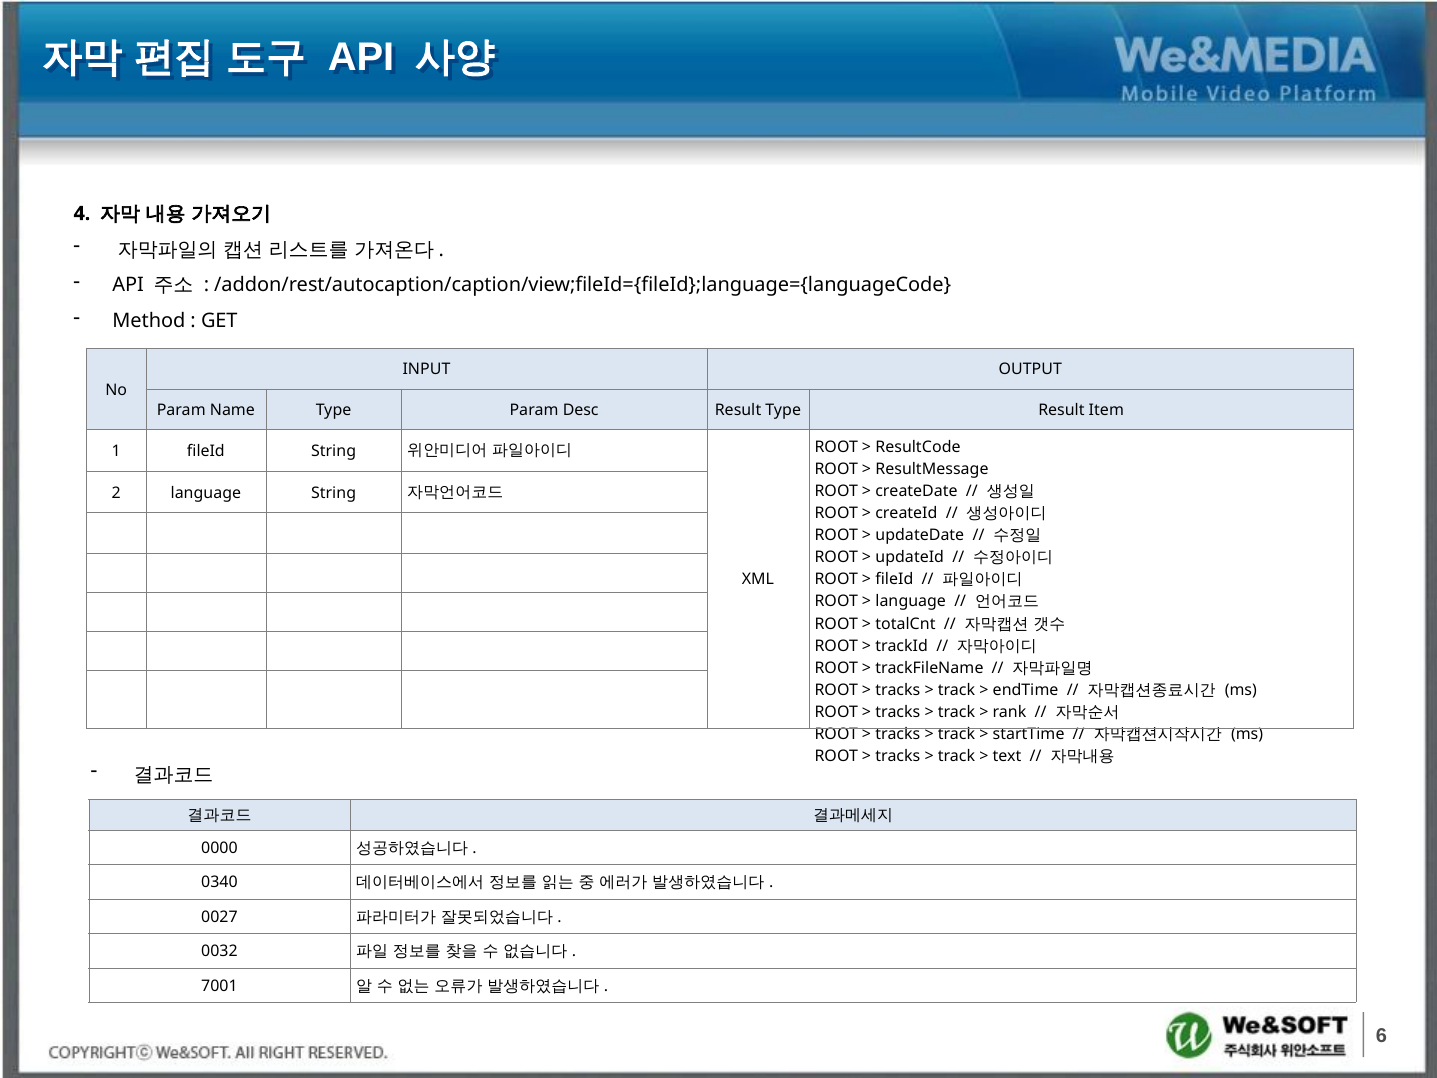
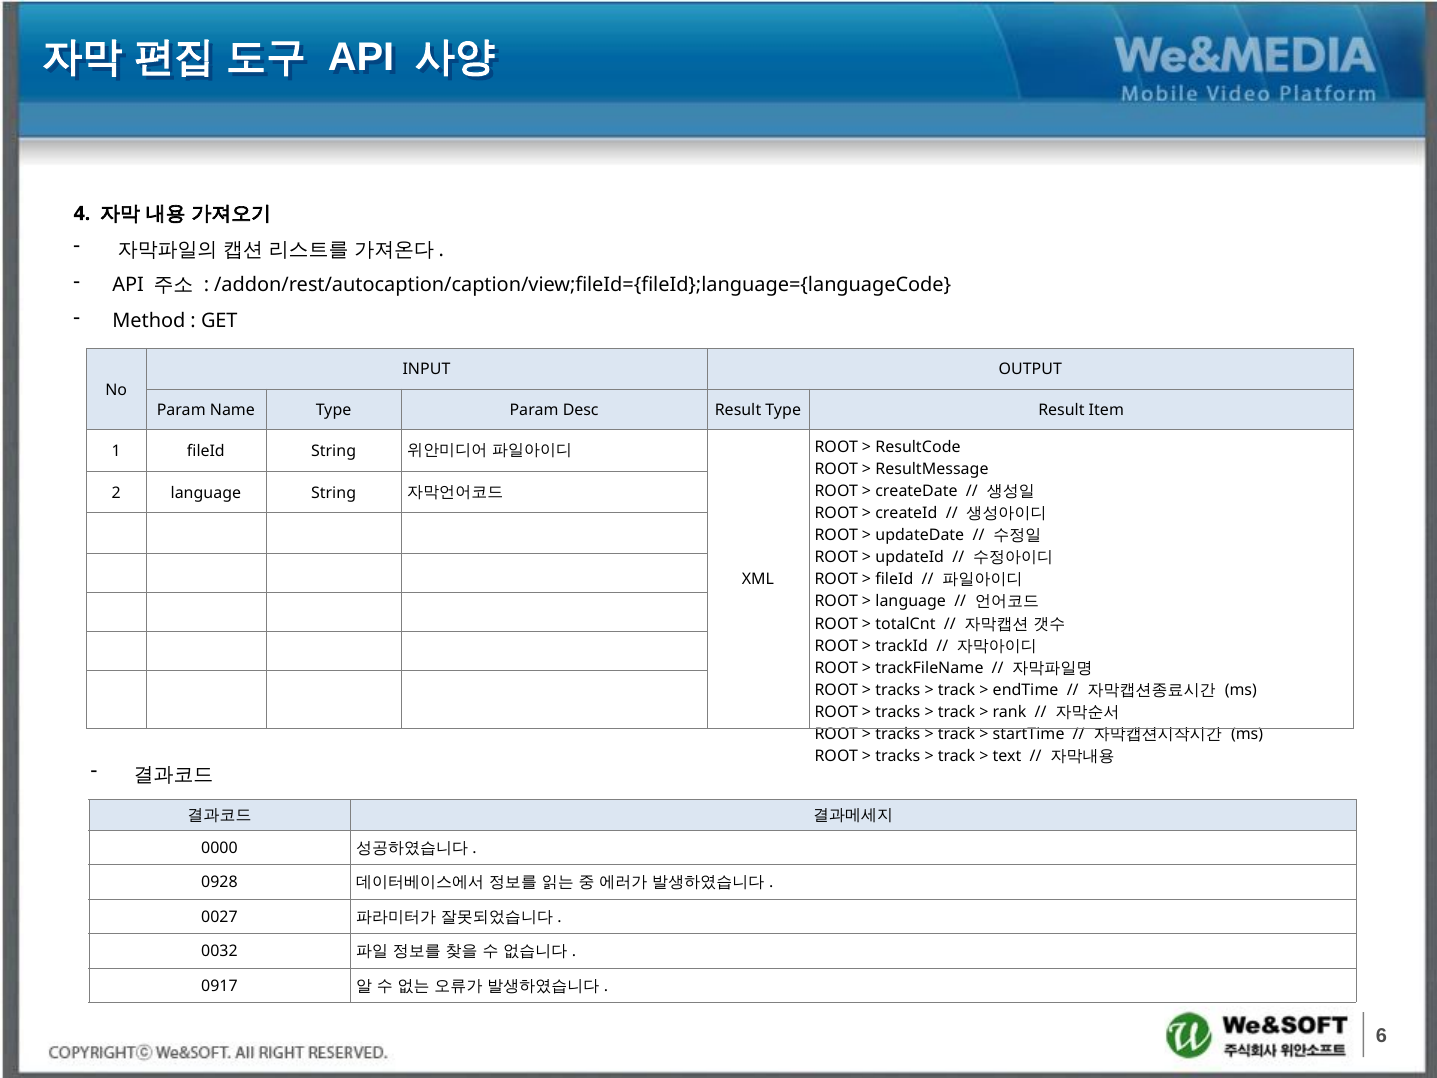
0340: 0340 -> 0928
7001: 7001 -> 0917
